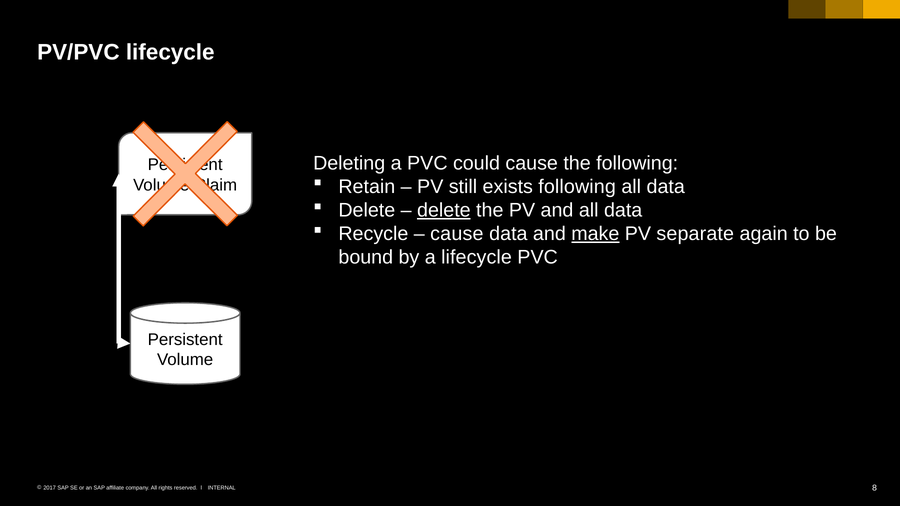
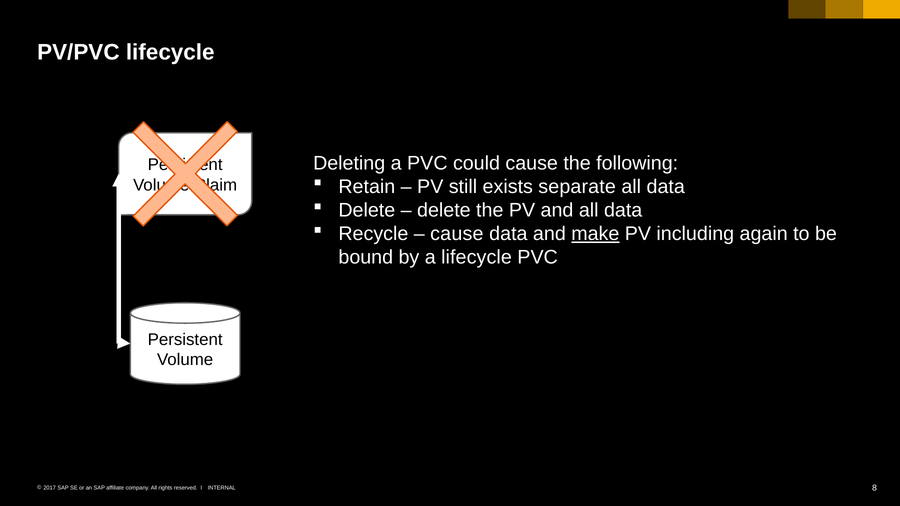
exists following: following -> separate
delete at (444, 210) underline: present -> none
separate: separate -> including
